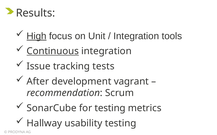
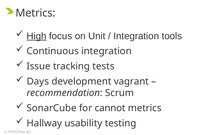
Results at (35, 13): Results -> Metrics
Continuous underline: present -> none
After: After -> Days
for testing: testing -> cannot
